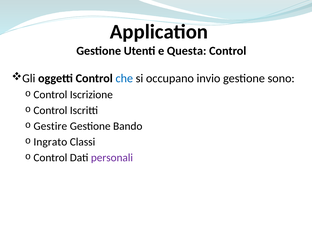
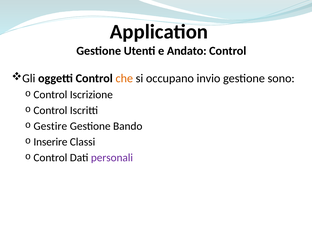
Questa: Questa -> Andato
che colour: blue -> orange
Ingrato: Ingrato -> Inserire
